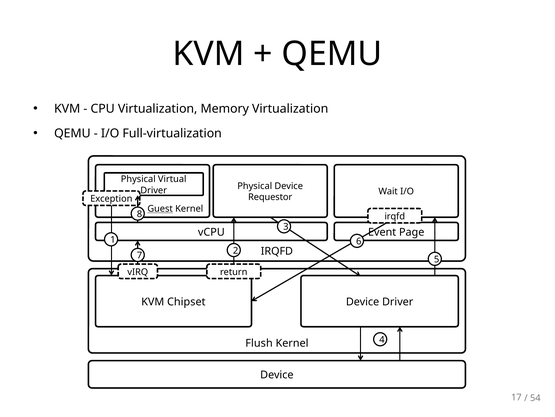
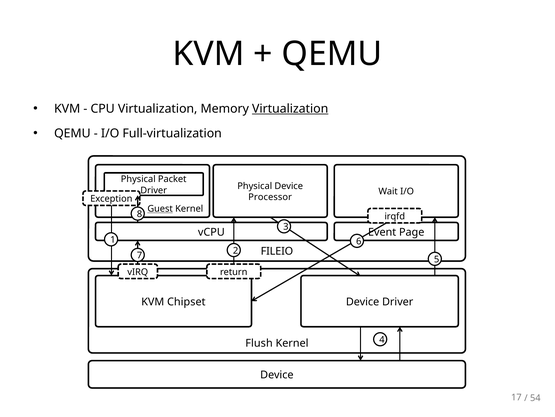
Virtualization at (290, 109) underline: none -> present
Virtual: Virtual -> Packet
Requestor: Requestor -> Processor
IRQFD at (277, 251): IRQFD -> FILEIO
